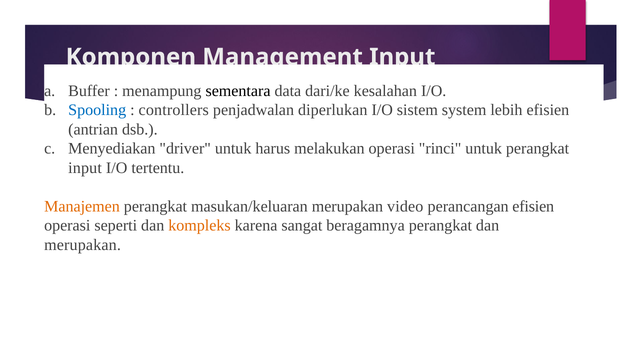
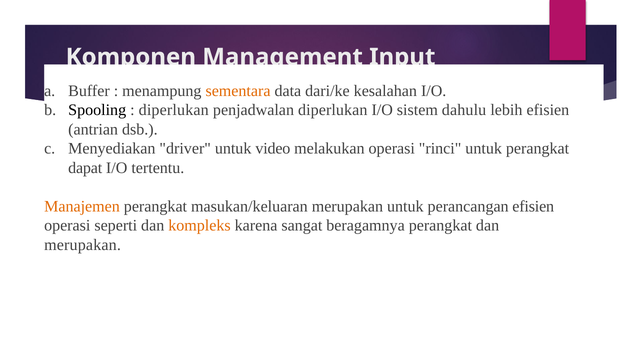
sementara colour: black -> orange
Spooling colour: blue -> black
controllers at (174, 110): controllers -> diperlukan
system: system -> dahulu
harus: harus -> video
input at (85, 168): input -> dapat
merupakan video: video -> untuk
